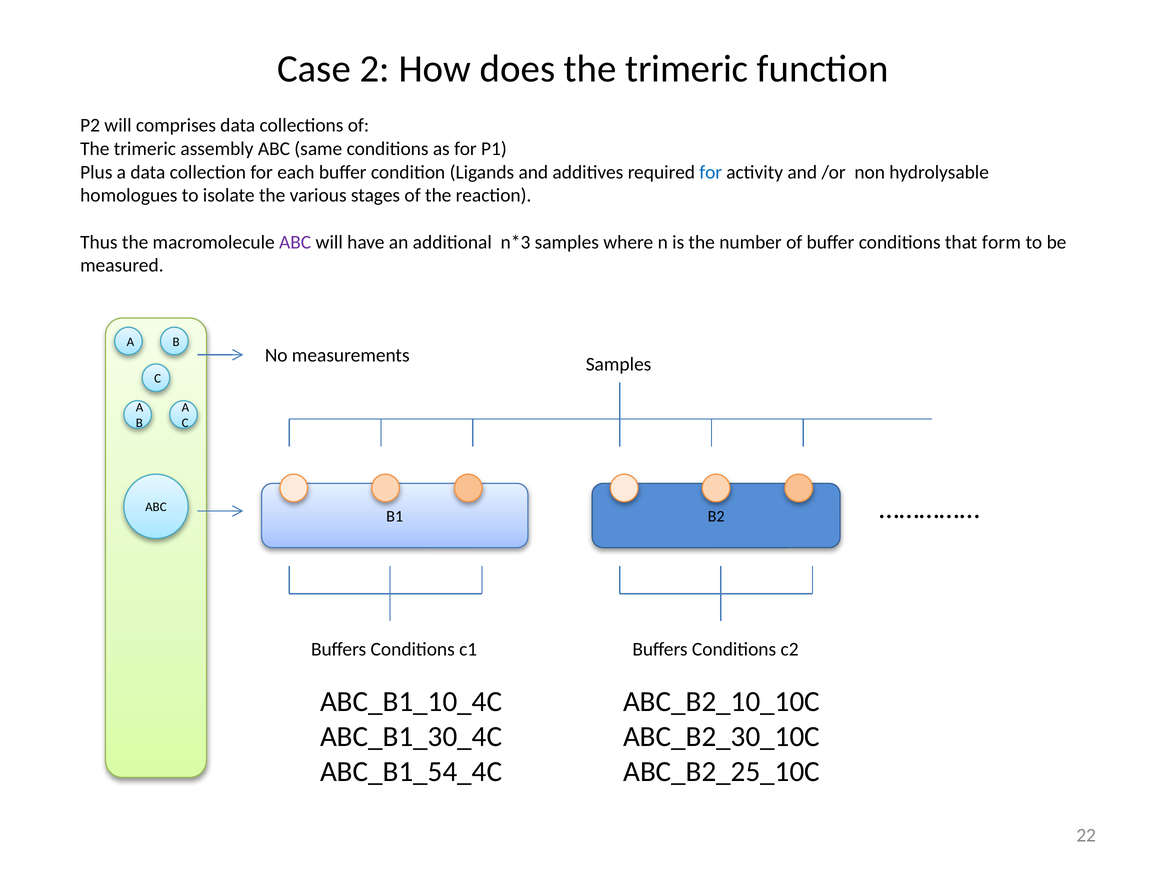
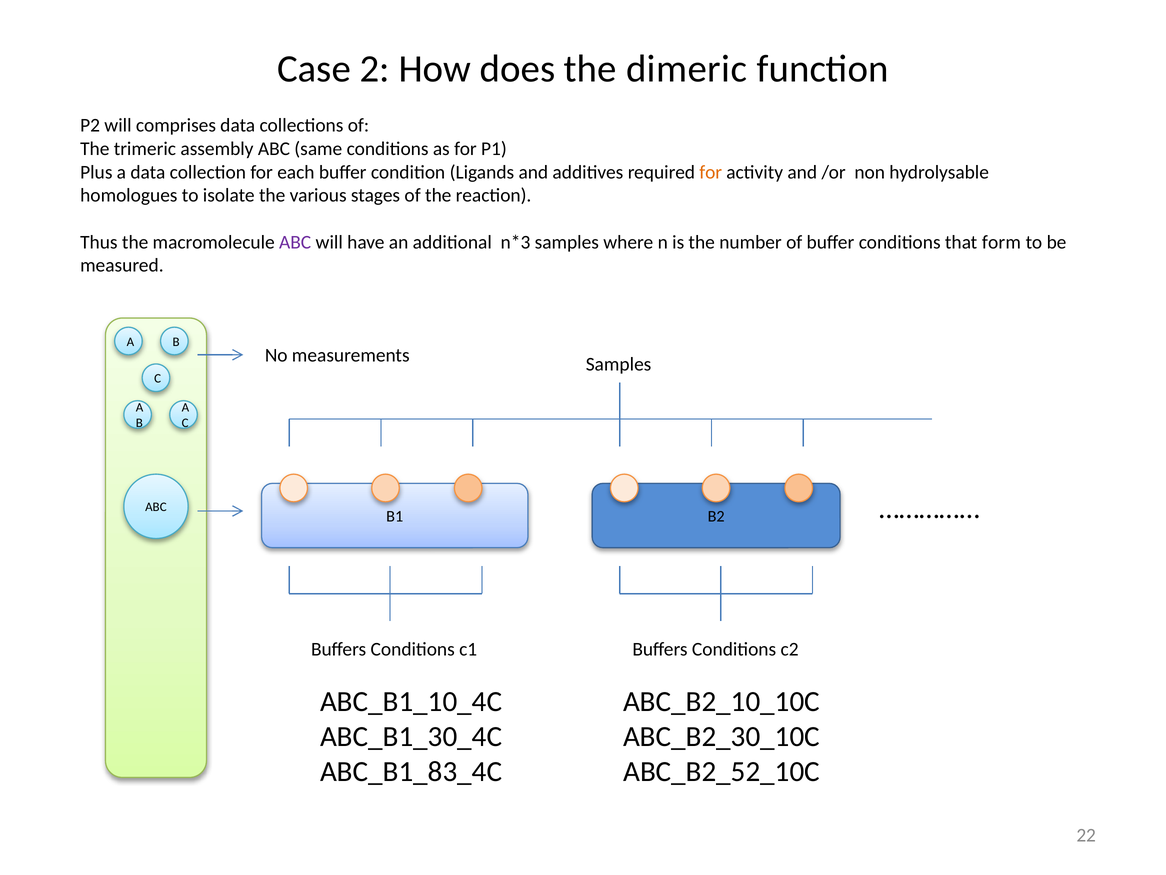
does the trimeric: trimeric -> dimeric
for at (711, 172) colour: blue -> orange
ABC_B1_54_4C: ABC_B1_54_4C -> ABC_B1_83_4C
ABC_B2_25_10C: ABC_B2_25_10C -> ABC_B2_52_10C
